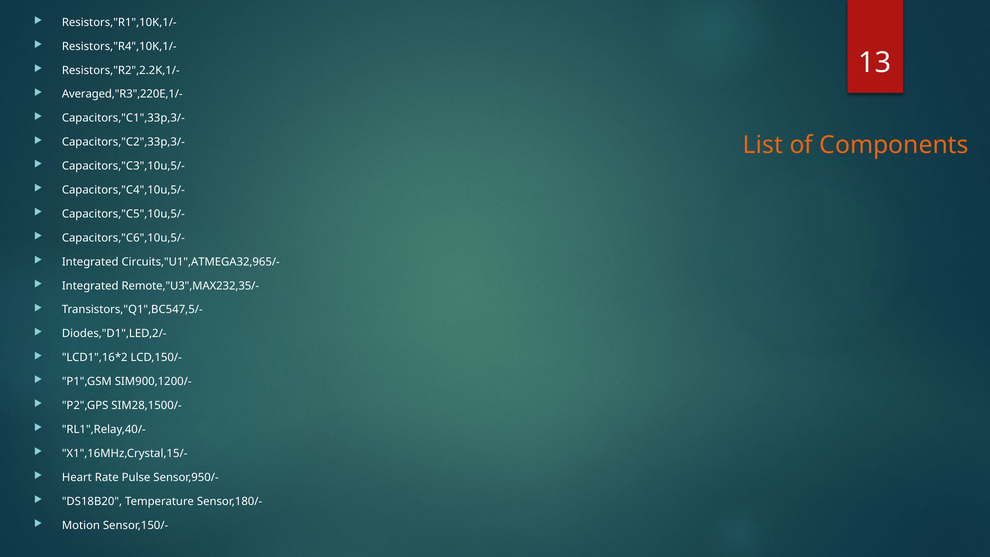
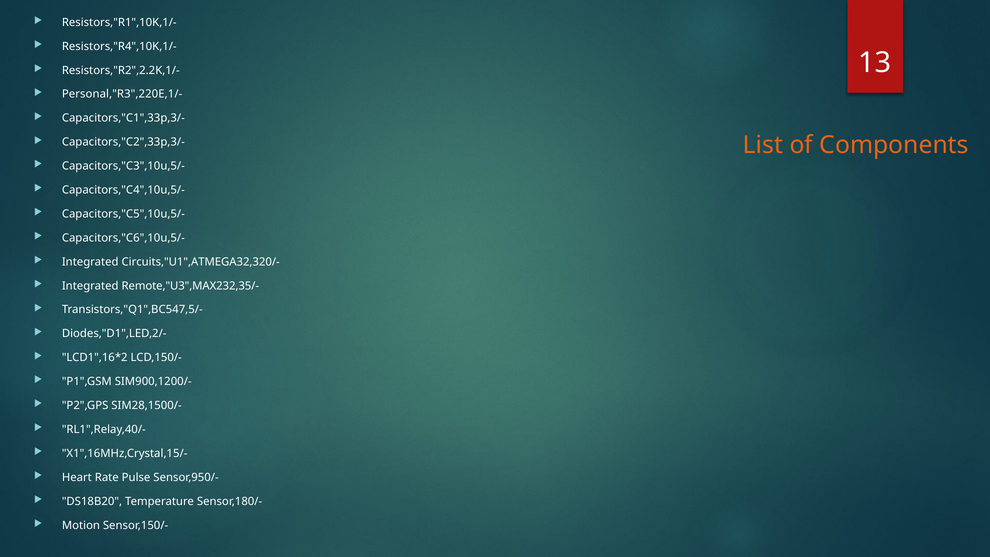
Averaged,"R3",220E,1/-: Averaged,"R3",220E,1/- -> Personal,"R3",220E,1/-
Circuits,"U1",ATMEGA32,965/-: Circuits,"U1",ATMEGA32,965/- -> Circuits,"U1",ATMEGA32,320/-
